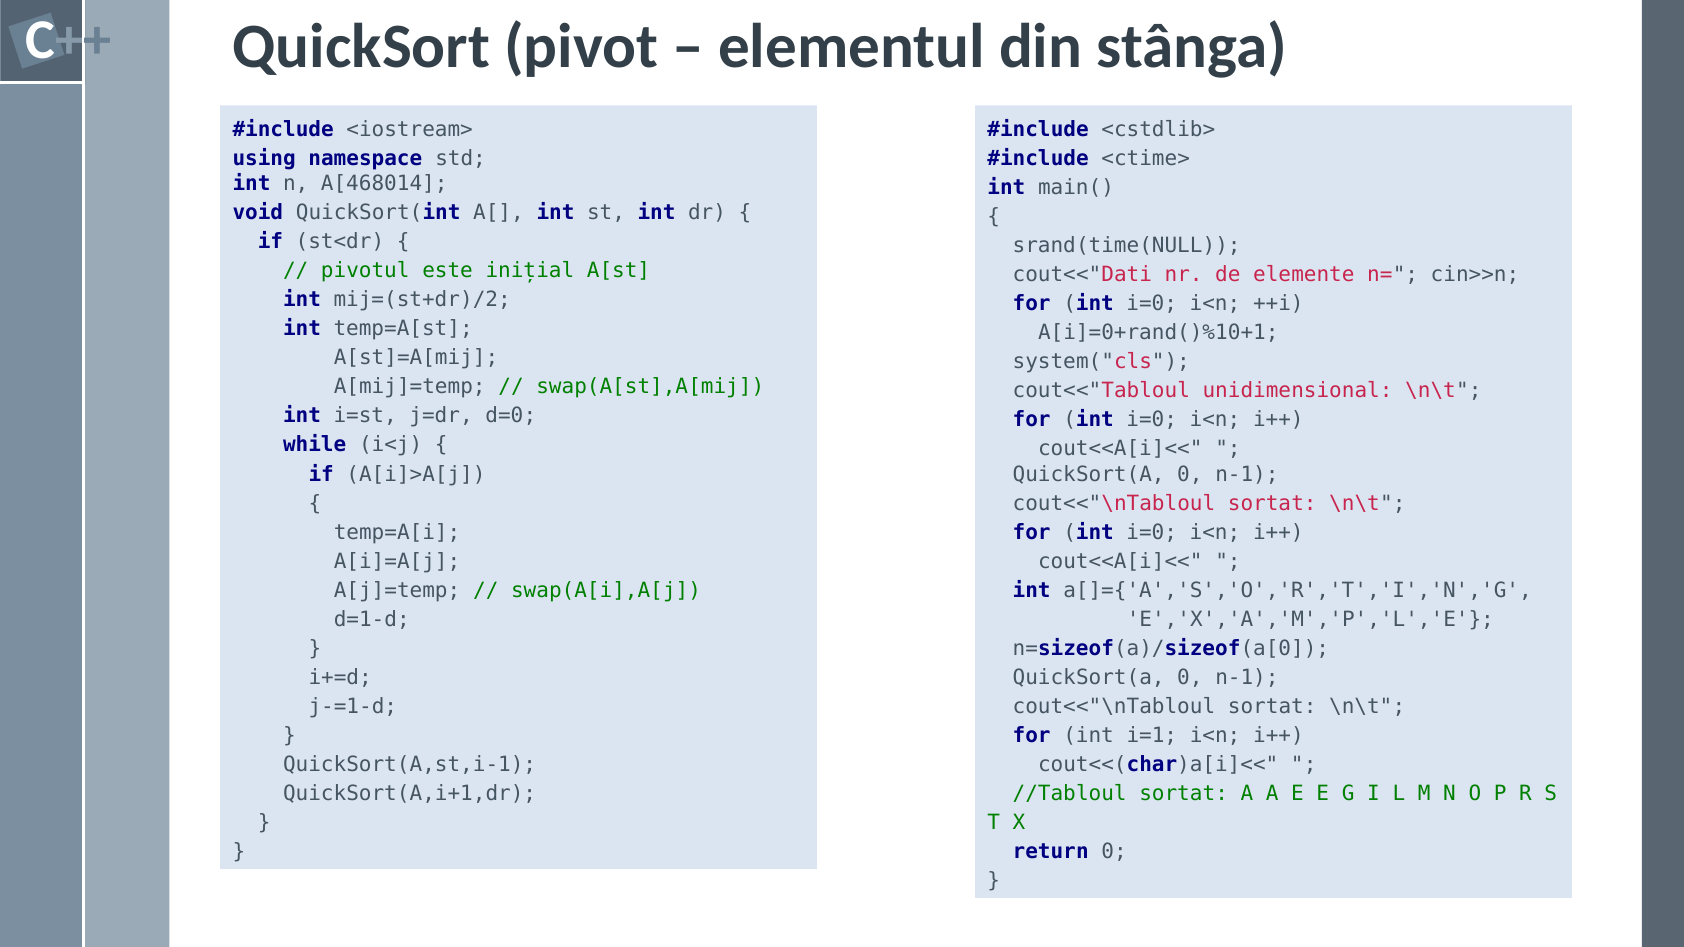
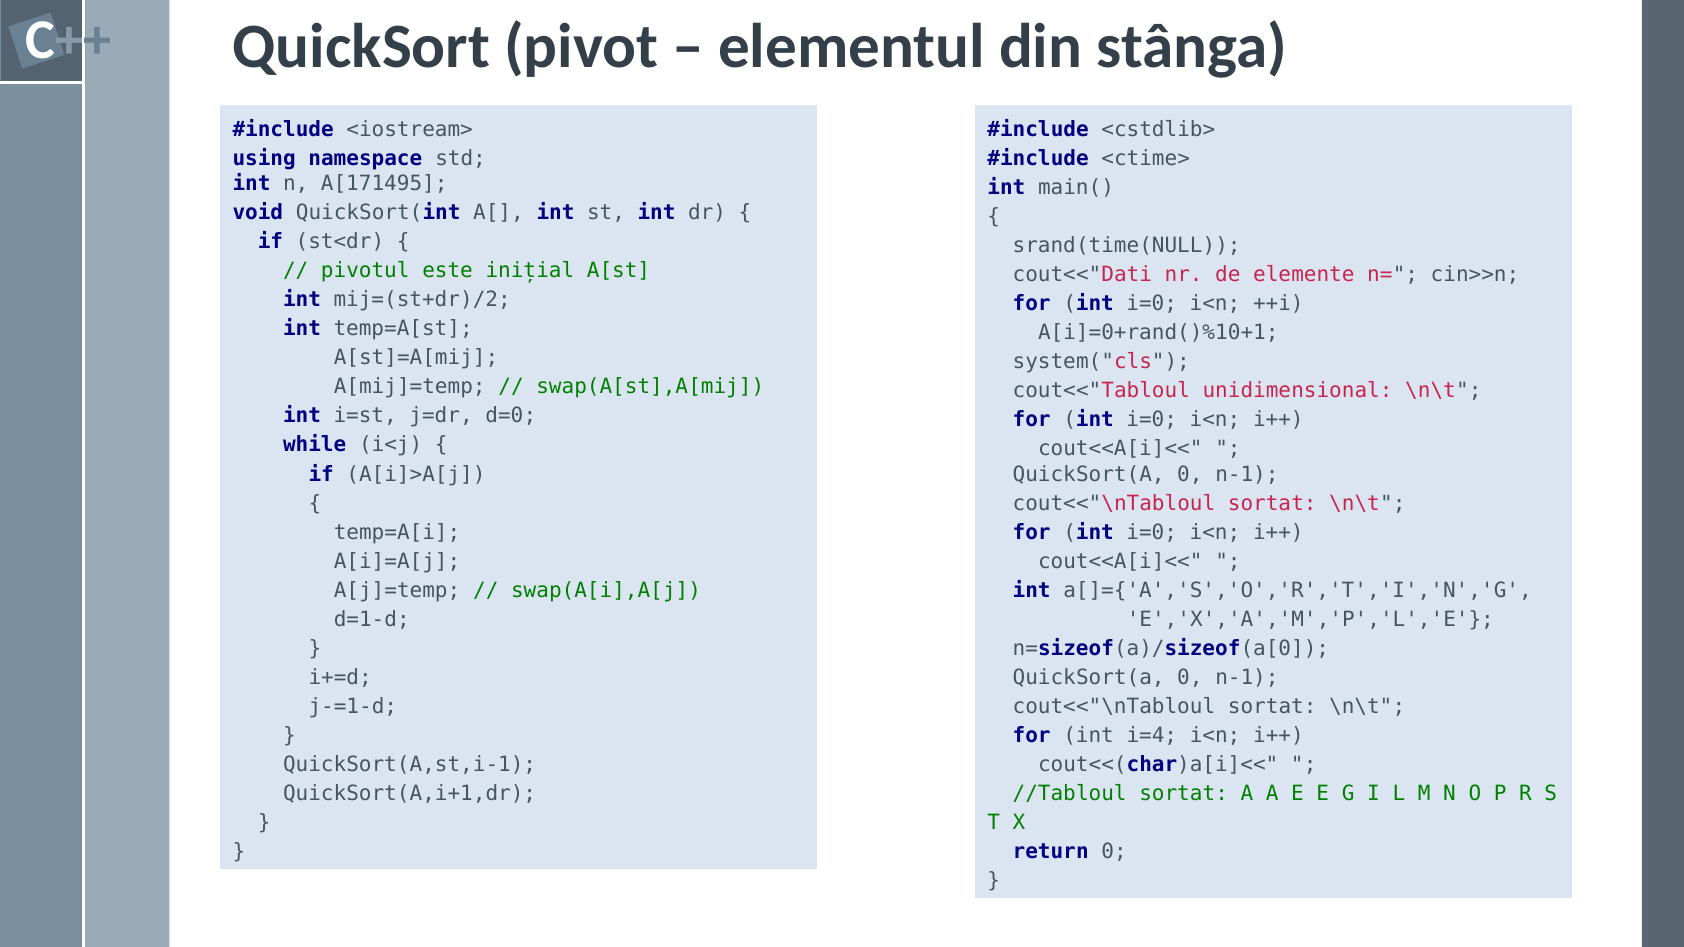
A[468014: A[468014 -> A[171495
i=1: i=1 -> i=4
